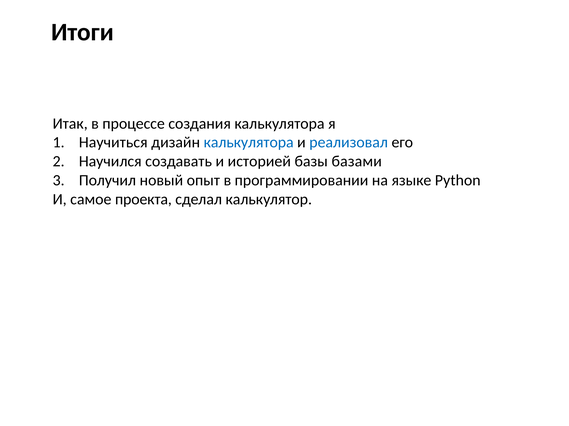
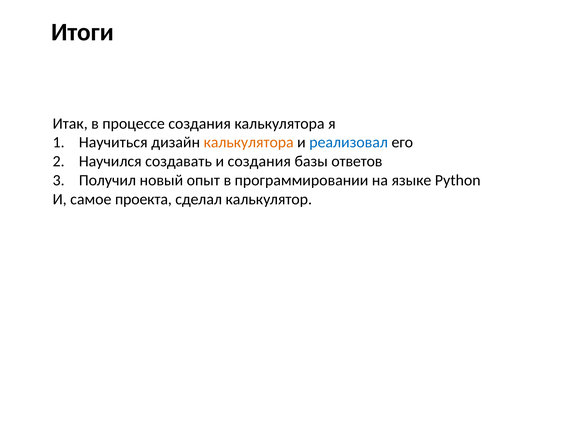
калькулятора at (249, 143) colour: blue -> orange
и историей: историей -> создания
базами: базами -> ответов
